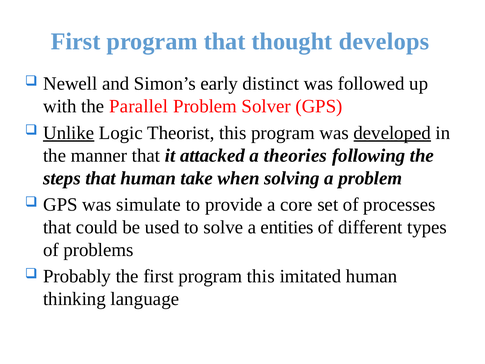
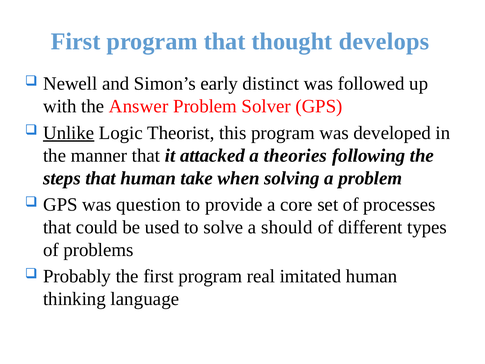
Parallel: Parallel -> Answer
developed underline: present -> none
simulate: simulate -> question
entities: entities -> should
program this: this -> real
